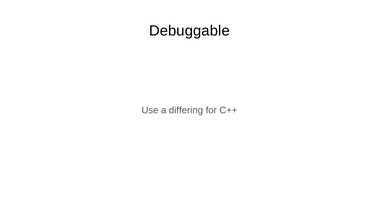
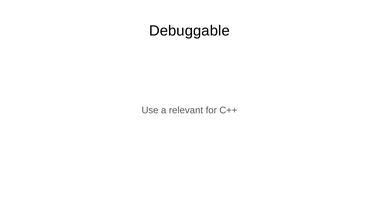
differing: differing -> relevant
